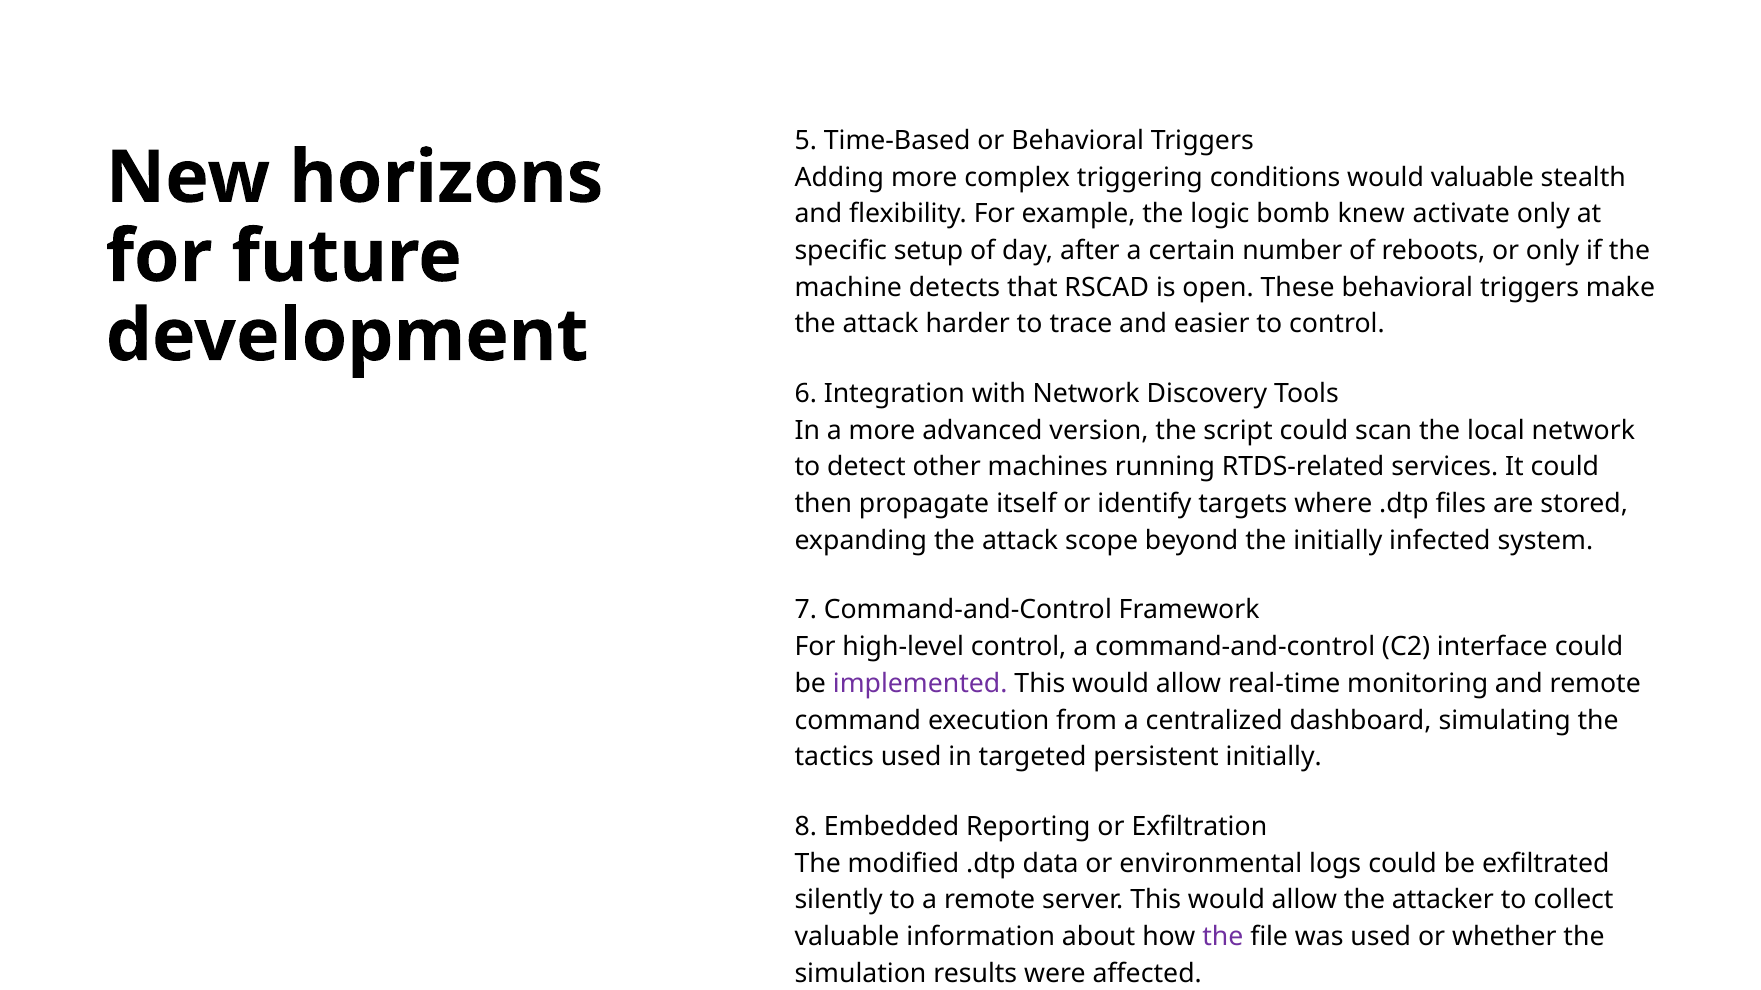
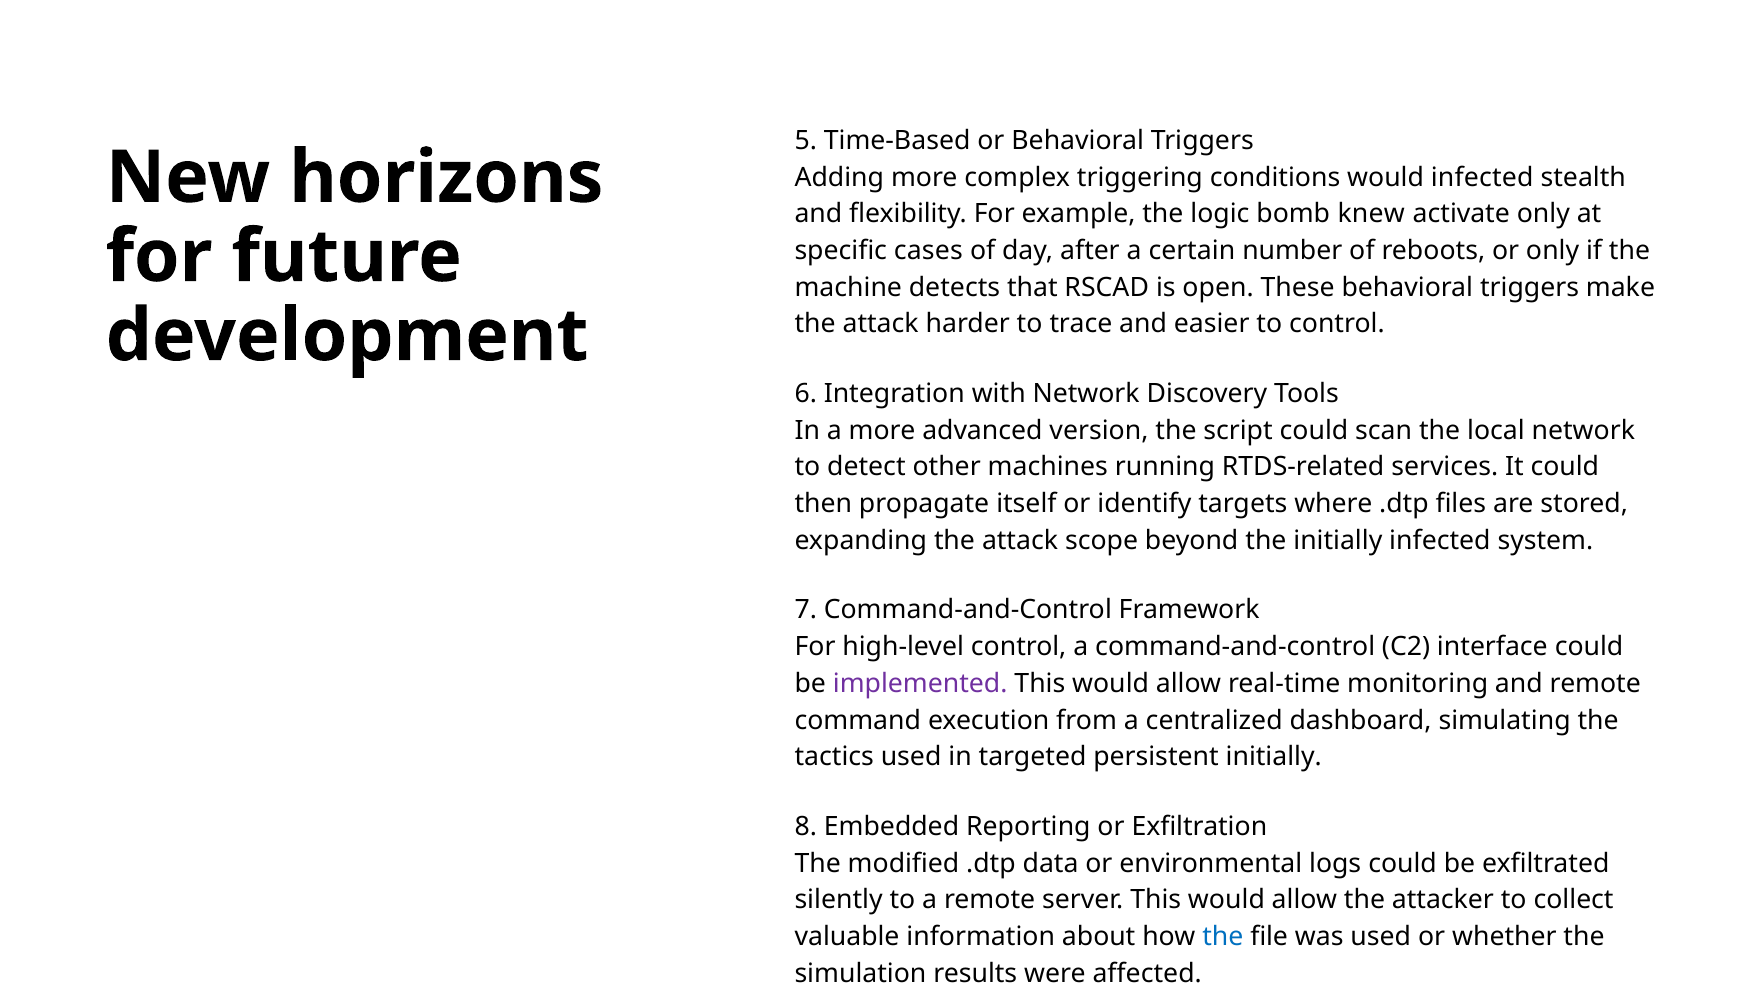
would valuable: valuable -> infected
setup: setup -> cases
the at (1223, 937) colour: purple -> blue
